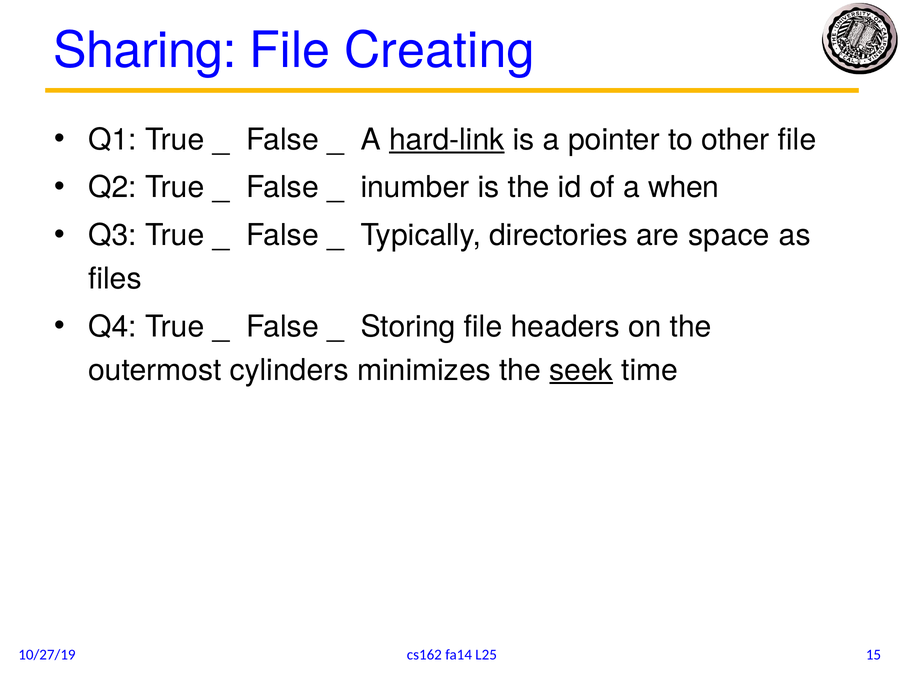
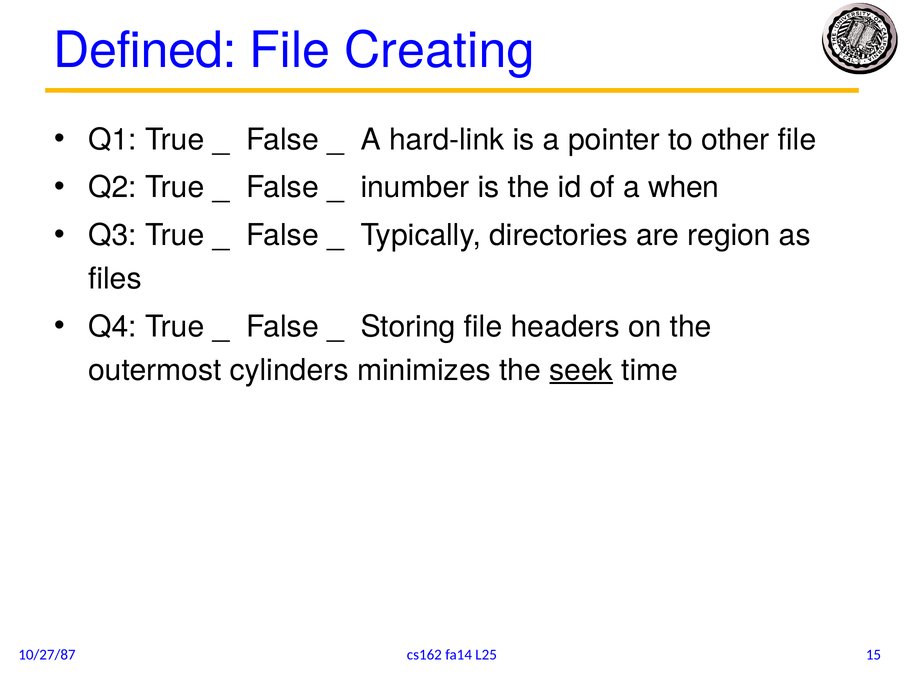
Sharing: Sharing -> Defined
hard-link underline: present -> none
space: space -> region
10/27/19: 10/27/19 -> 10/27/87
